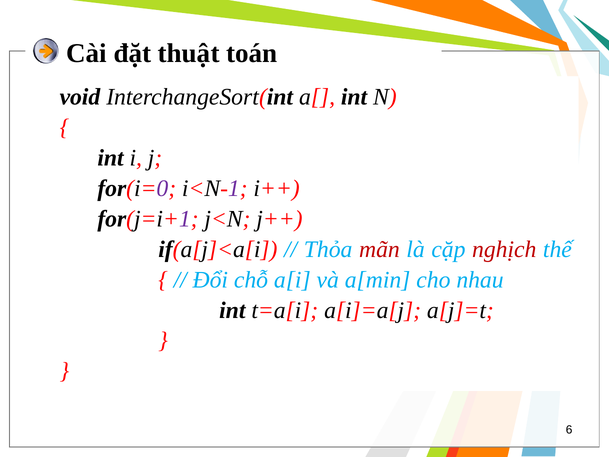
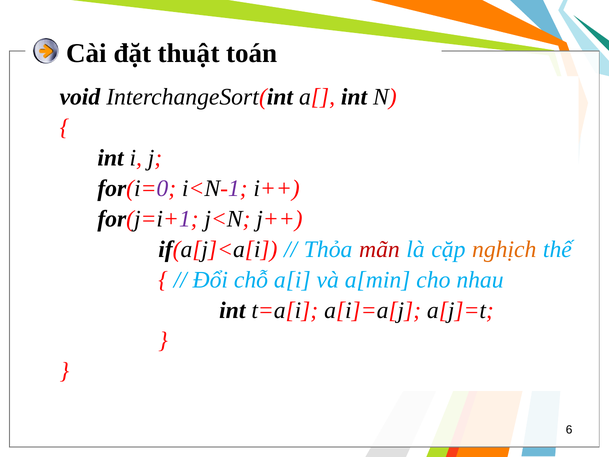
nghịch colour: red -> orange
